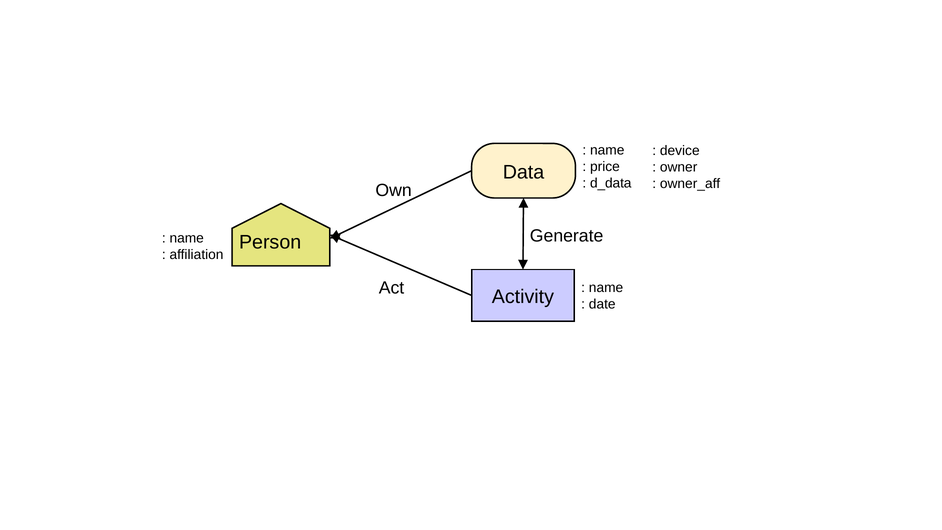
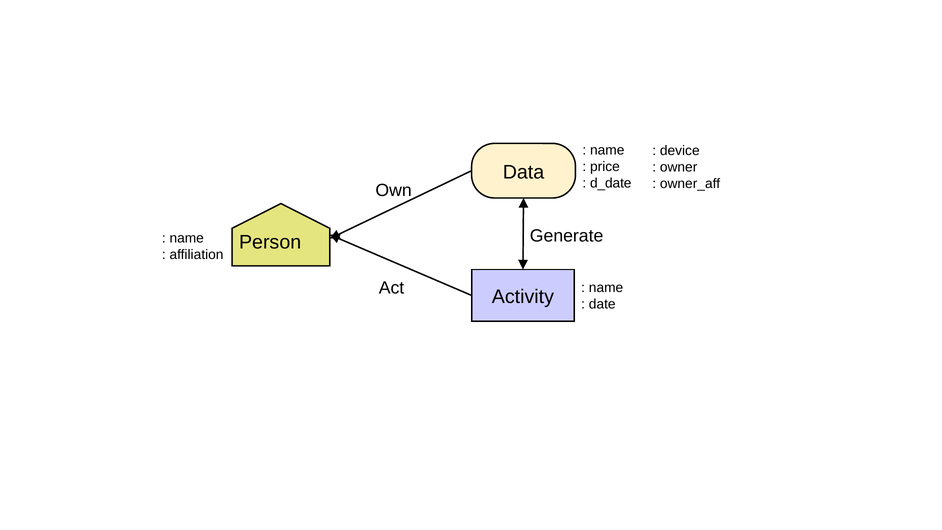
d_data: d_data -> d_date
